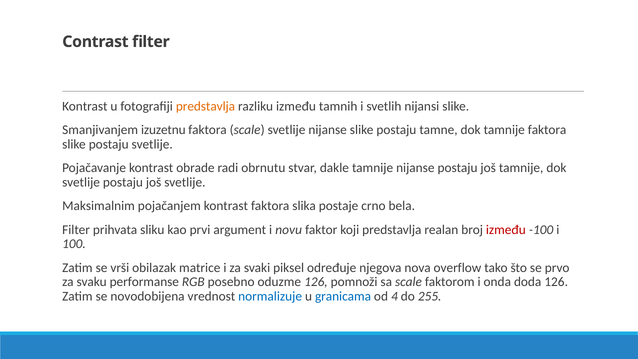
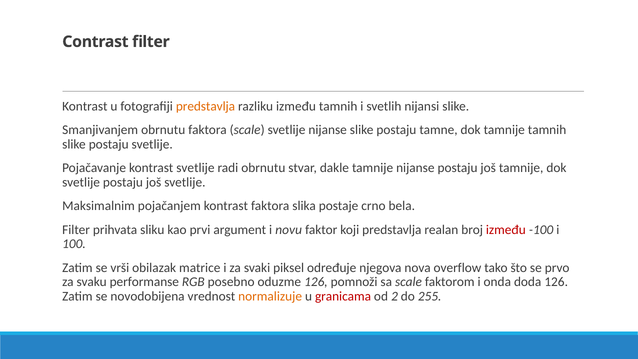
Smanjivanjem izuzetnu: izuzetnu -> obrnutu
tamnije faktora: faktora -> tamnih
kontrast obrade: obrade -> svetlije
normalizuje colour: blue -> orange
granicama colour: blue -> red
4: 4 -> 2
